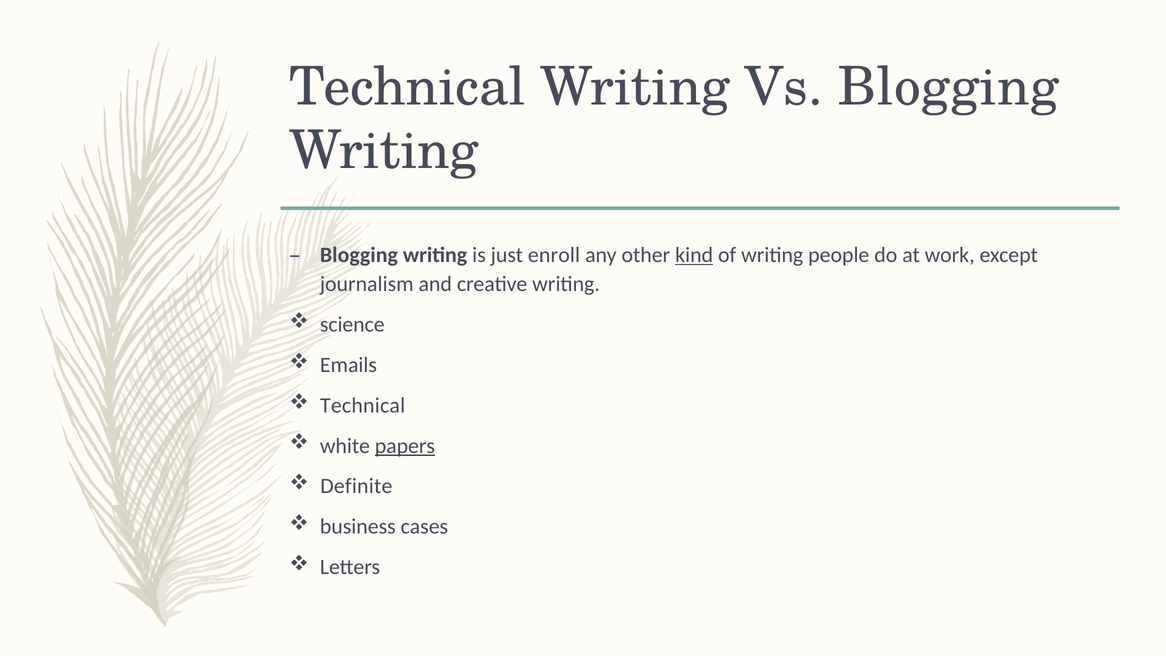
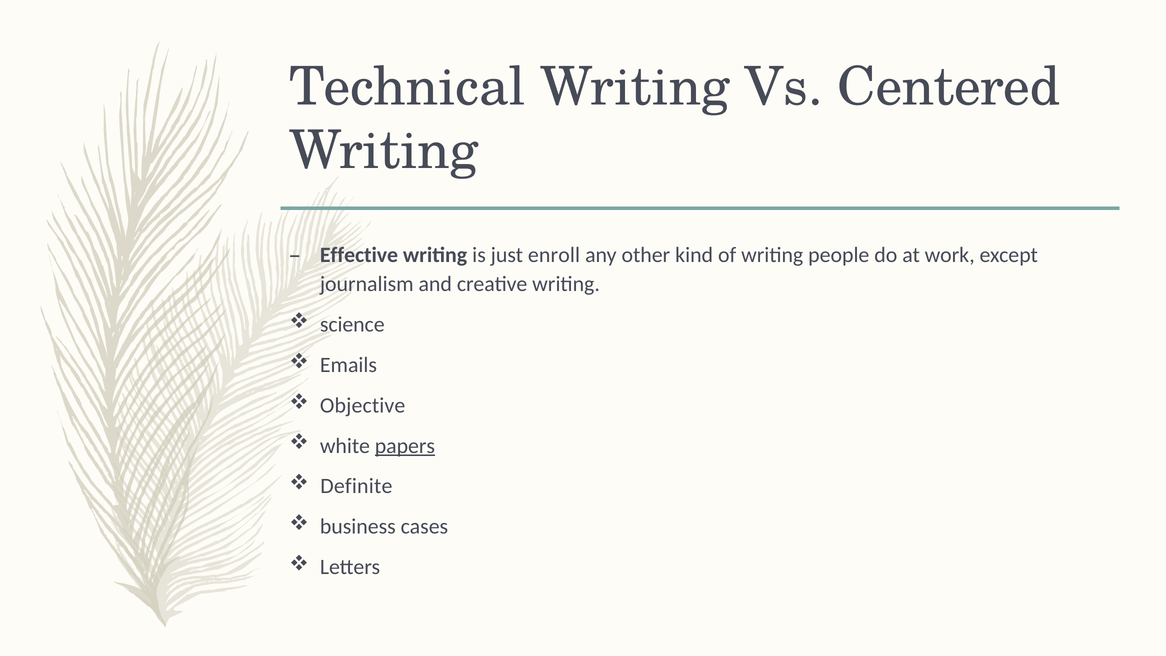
Vs Blogging: Blogging -> Centered
Blogging at (359, 255): Blogging -> Effective
kind underline: present -> none
Technical at (363, 405): Technical -> Objective
